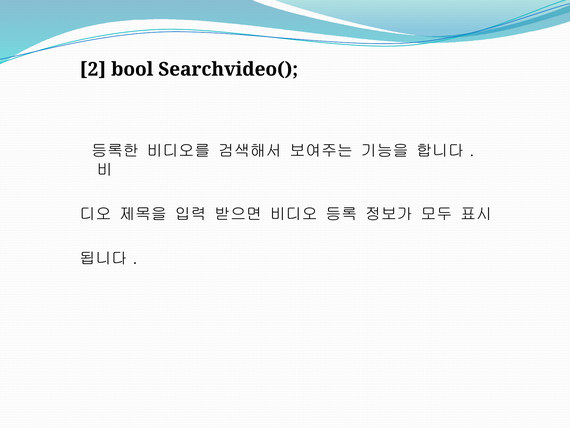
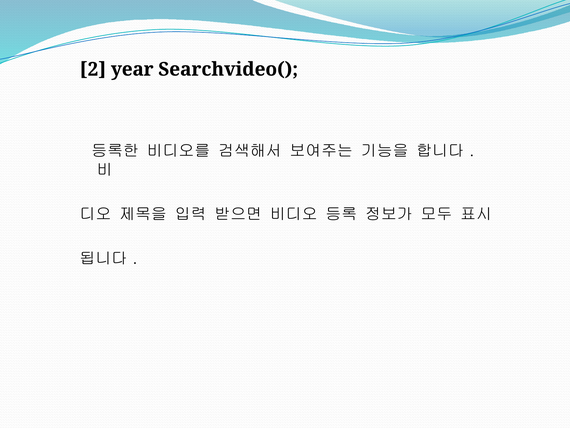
bool: bool -> year
